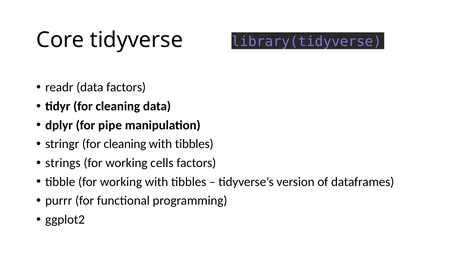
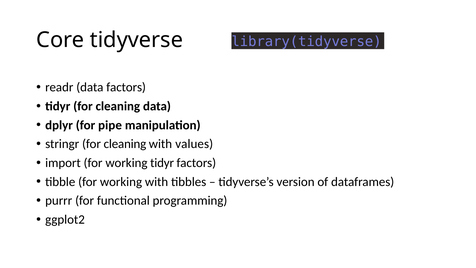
tibbles at (194, 144): tibbles -> values
strings: strings -> import
working cells: cells -> tidyr
